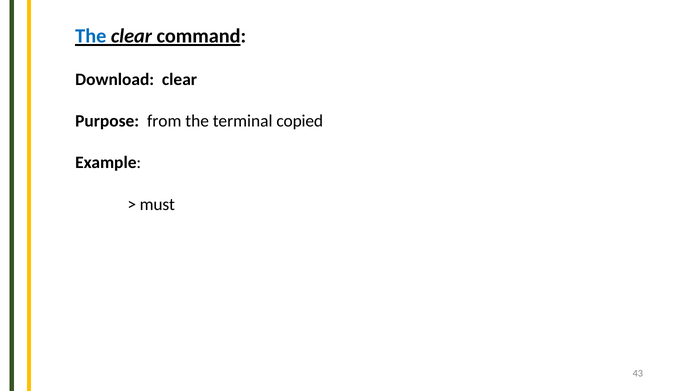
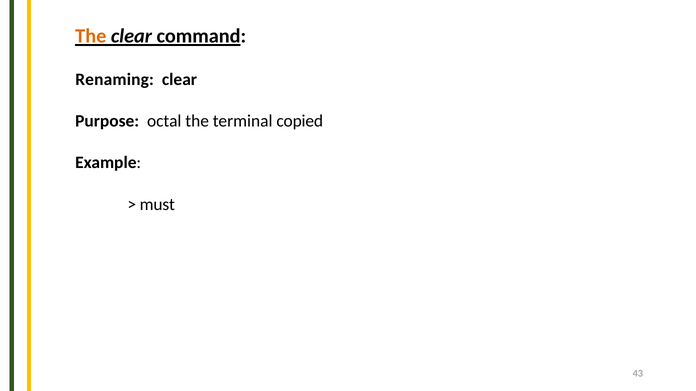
The at (91, 36) colour: blue -> orange
Download: Download -> Renaming
from: from -> octal
